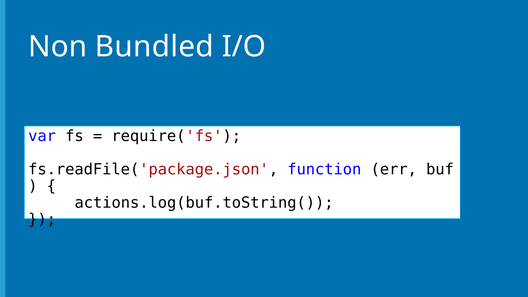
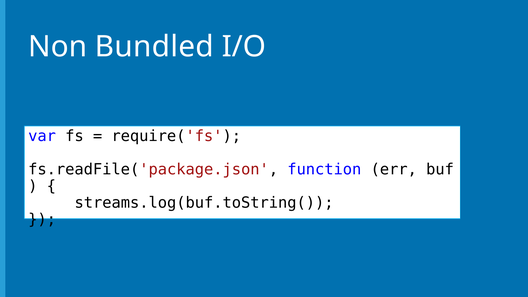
actions.log(buf.toString(: actions.log(buf.toString( -> streams.log(buf.toString(
